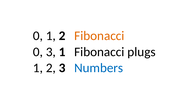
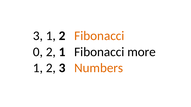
0 at (38, 36): 0 -> 3
0 3: 3 -> 2
plugs: plugs -> more
Numbers colour: blue -> orange
